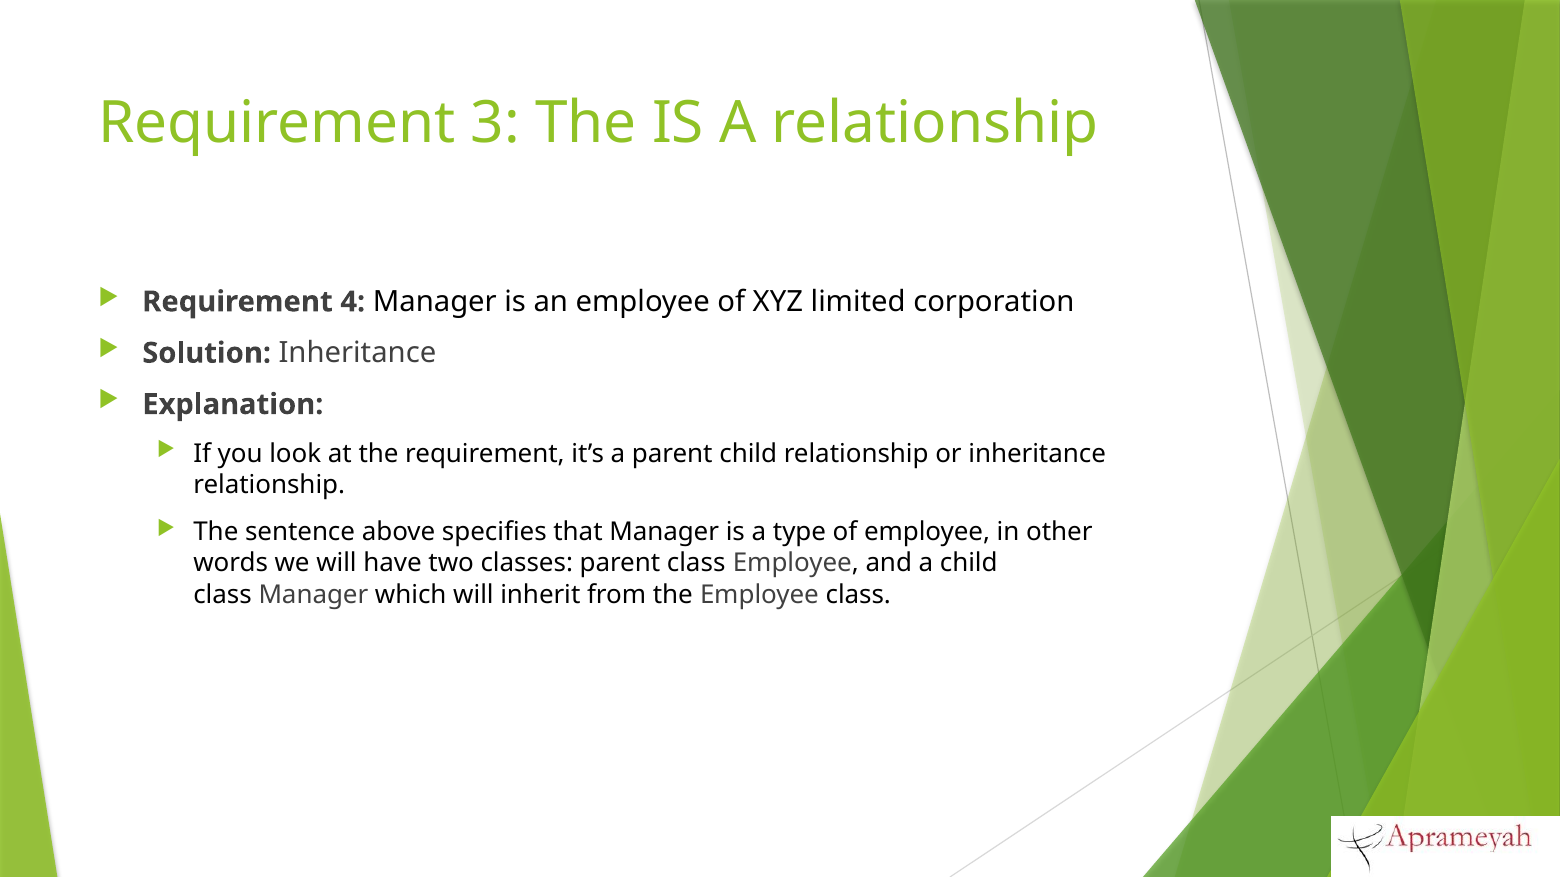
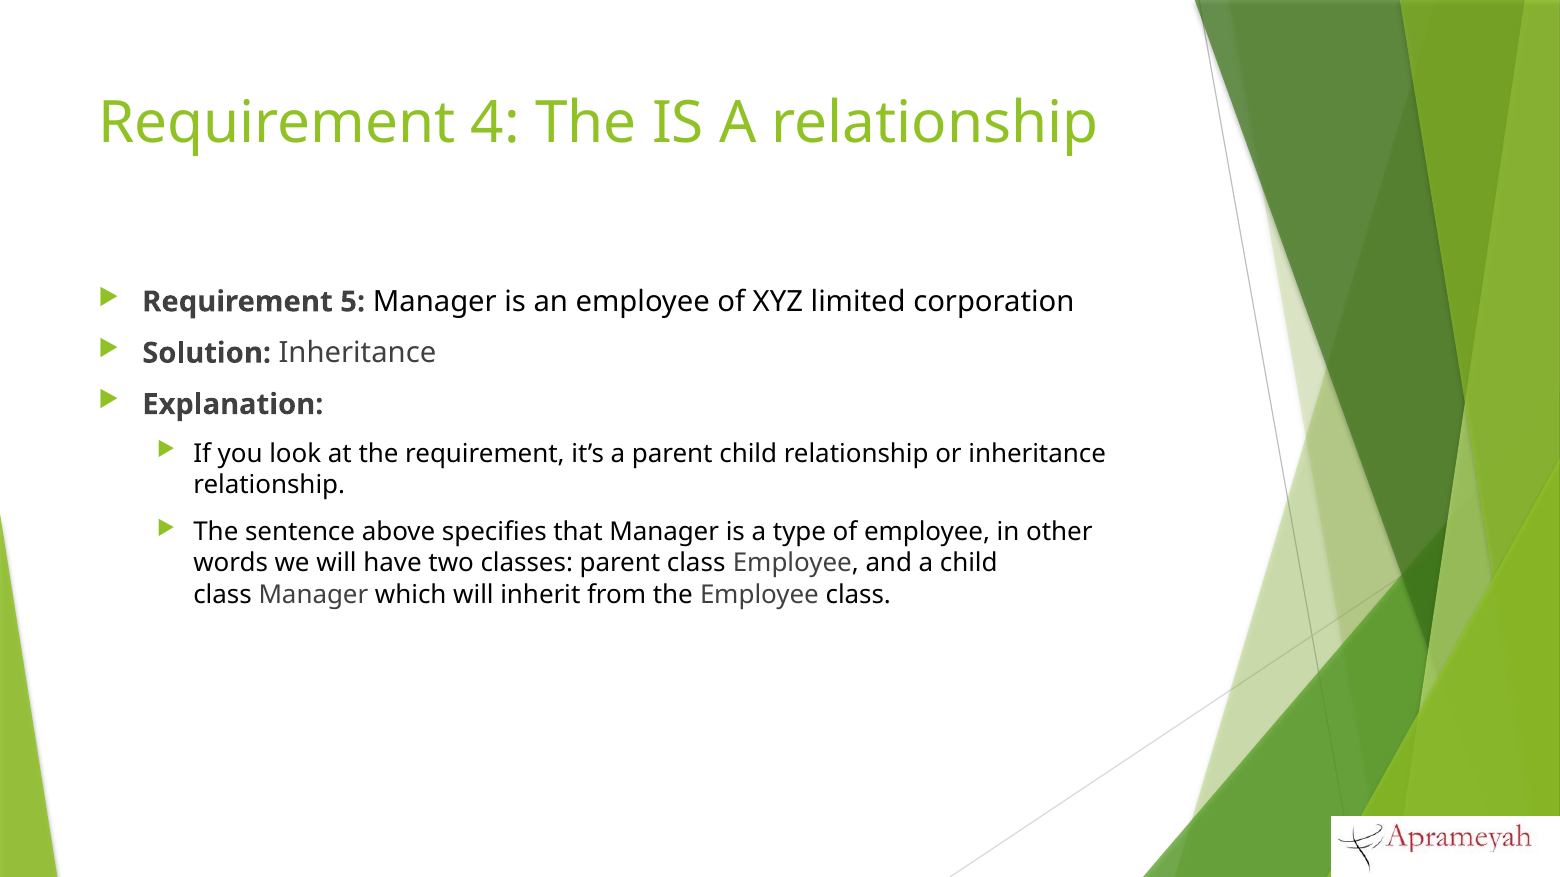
3: 3 -> 4
4: 4 -> 5
